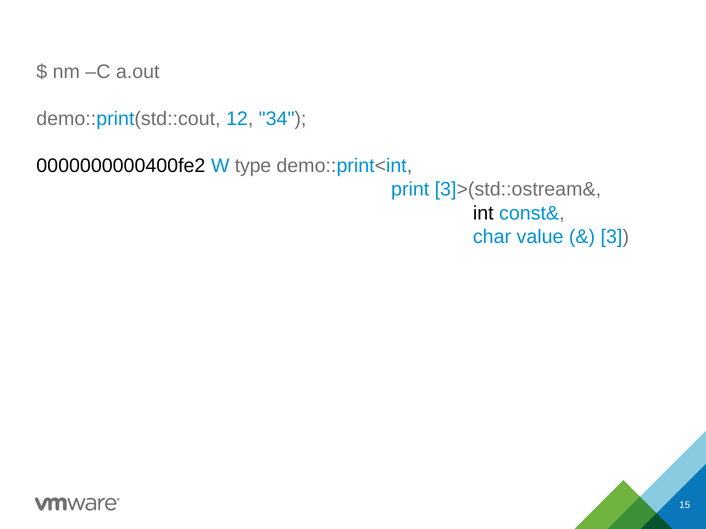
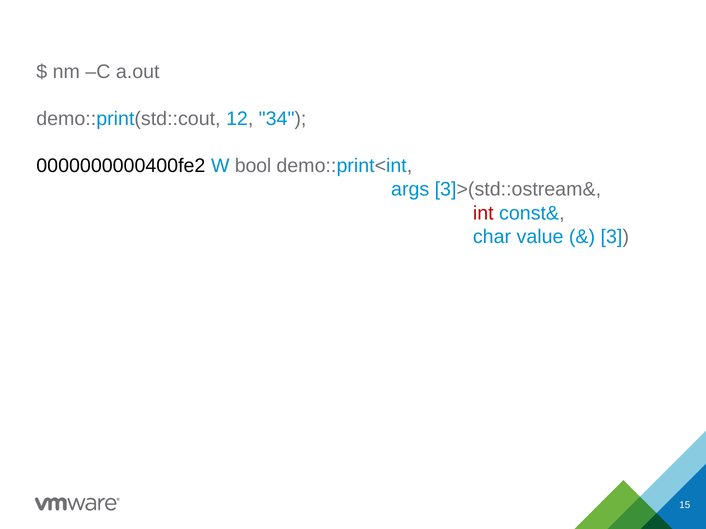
type: type -> bool
print: print -> args
int colour: black -> red
